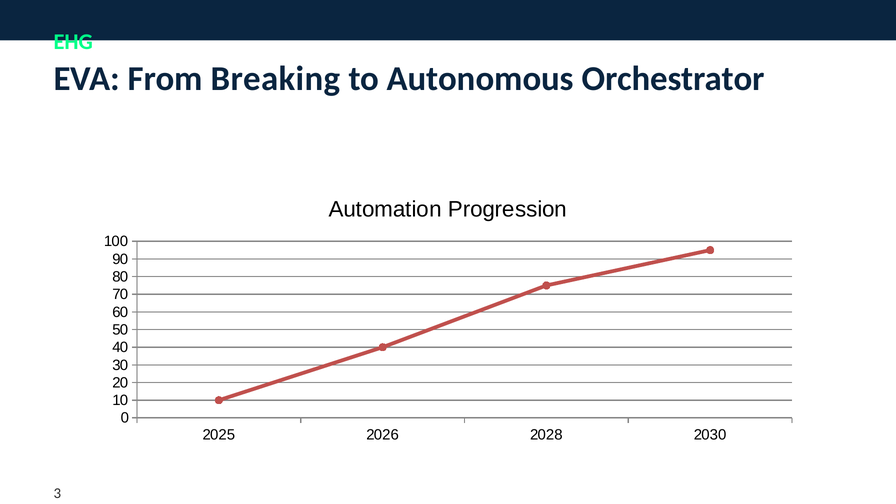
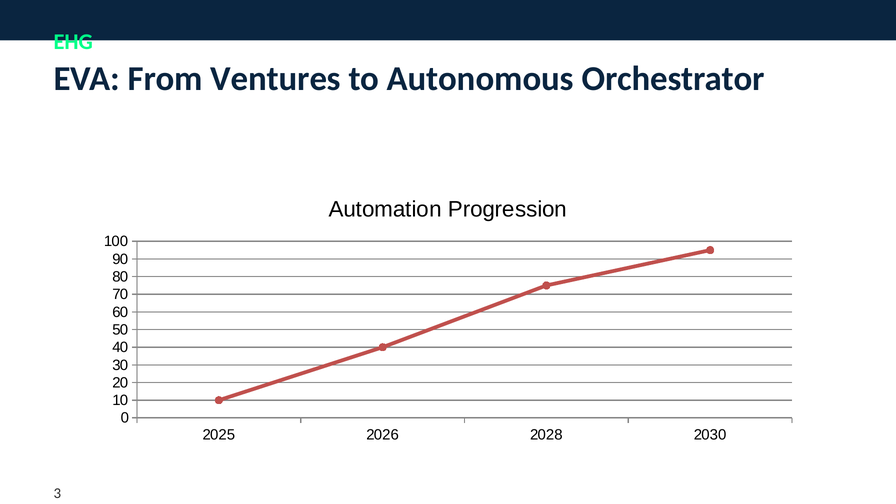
Breaking: Breaking -> Ventures
